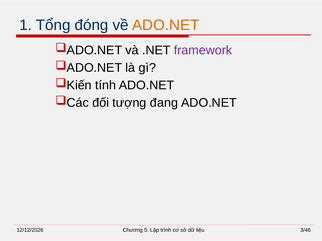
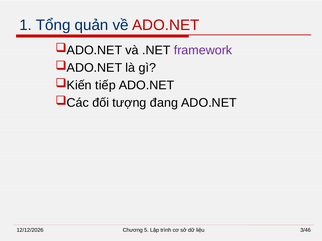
đóng: đóng -> quản
ADO.NET at (166, 25) colour: orange -> red
tính: tính -> tiếp
